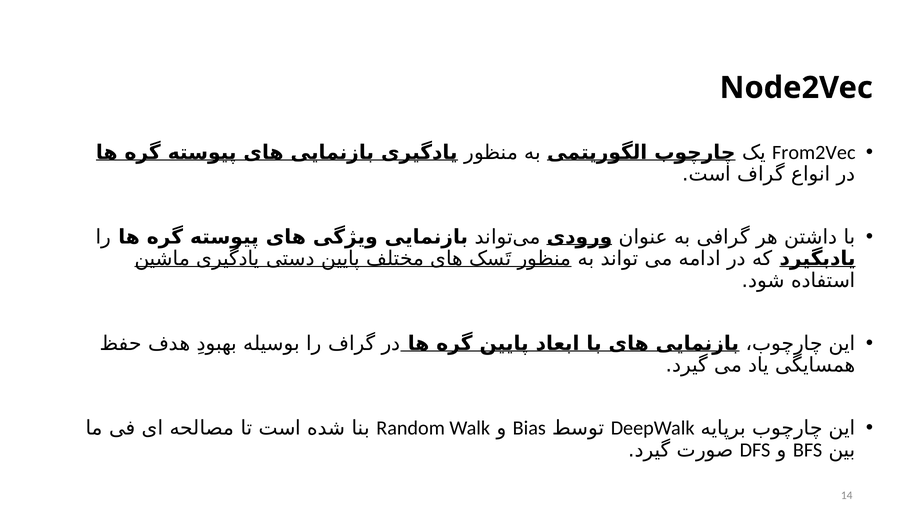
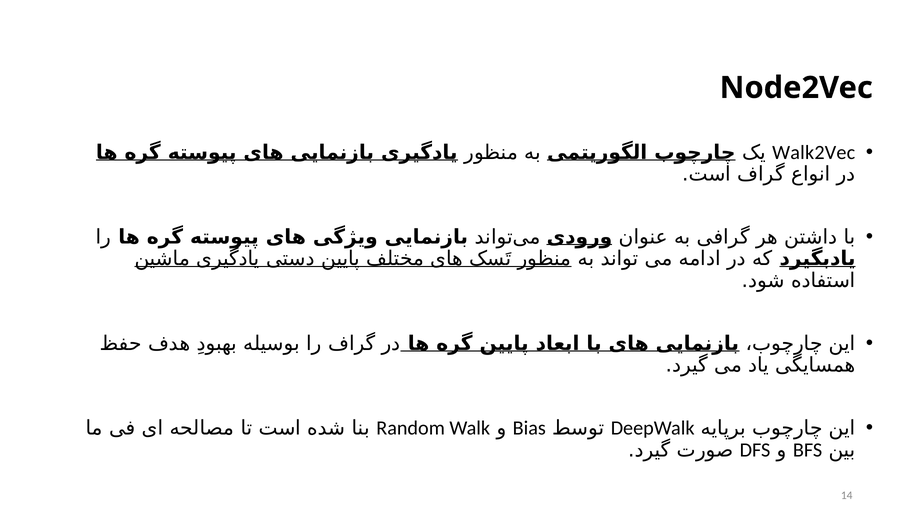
From2Vec: From2Vec -> Walk2Vec
